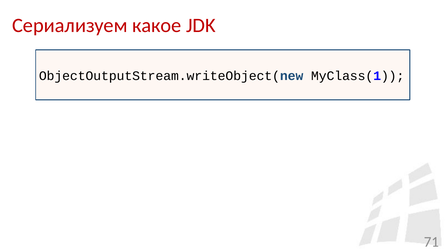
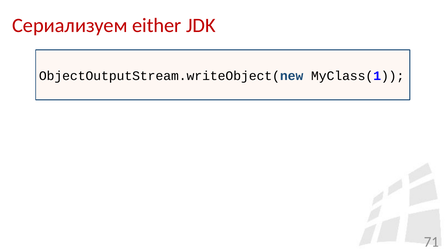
какое: какое -> either
